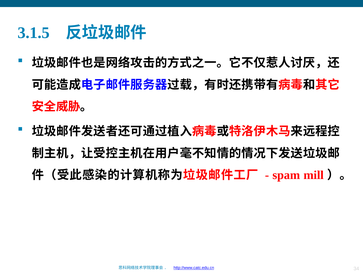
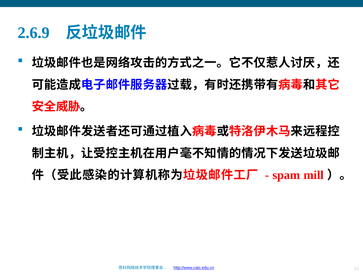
3.1.5: 3.1.5 -> 2.6.9
